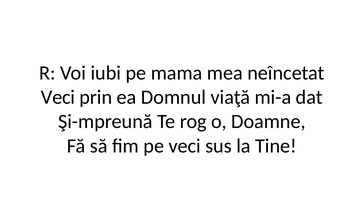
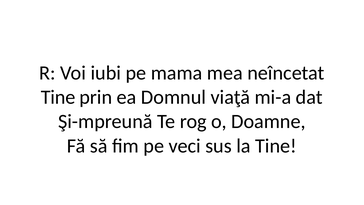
Veci at (58, 97): Veci -> Tine
